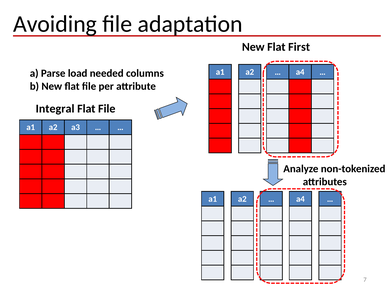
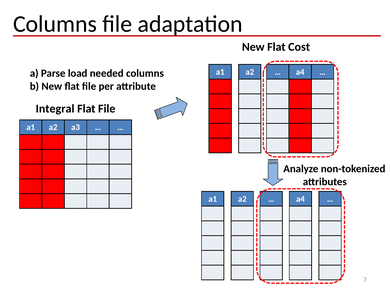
Avoiding at (55, 24): Avoiding -> Columns
First: First -> Cost
